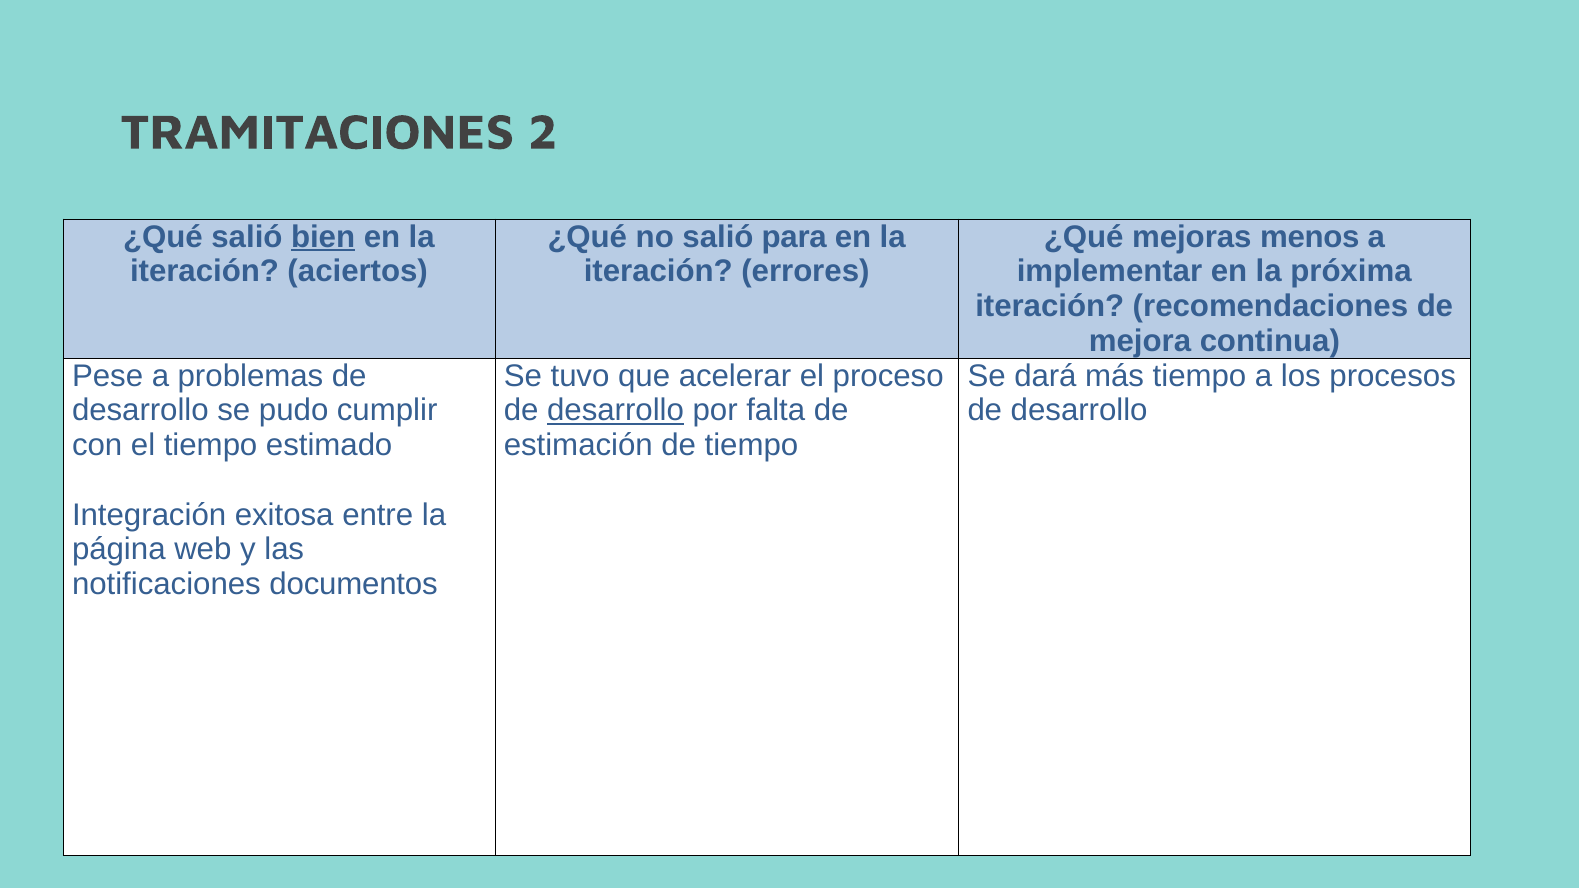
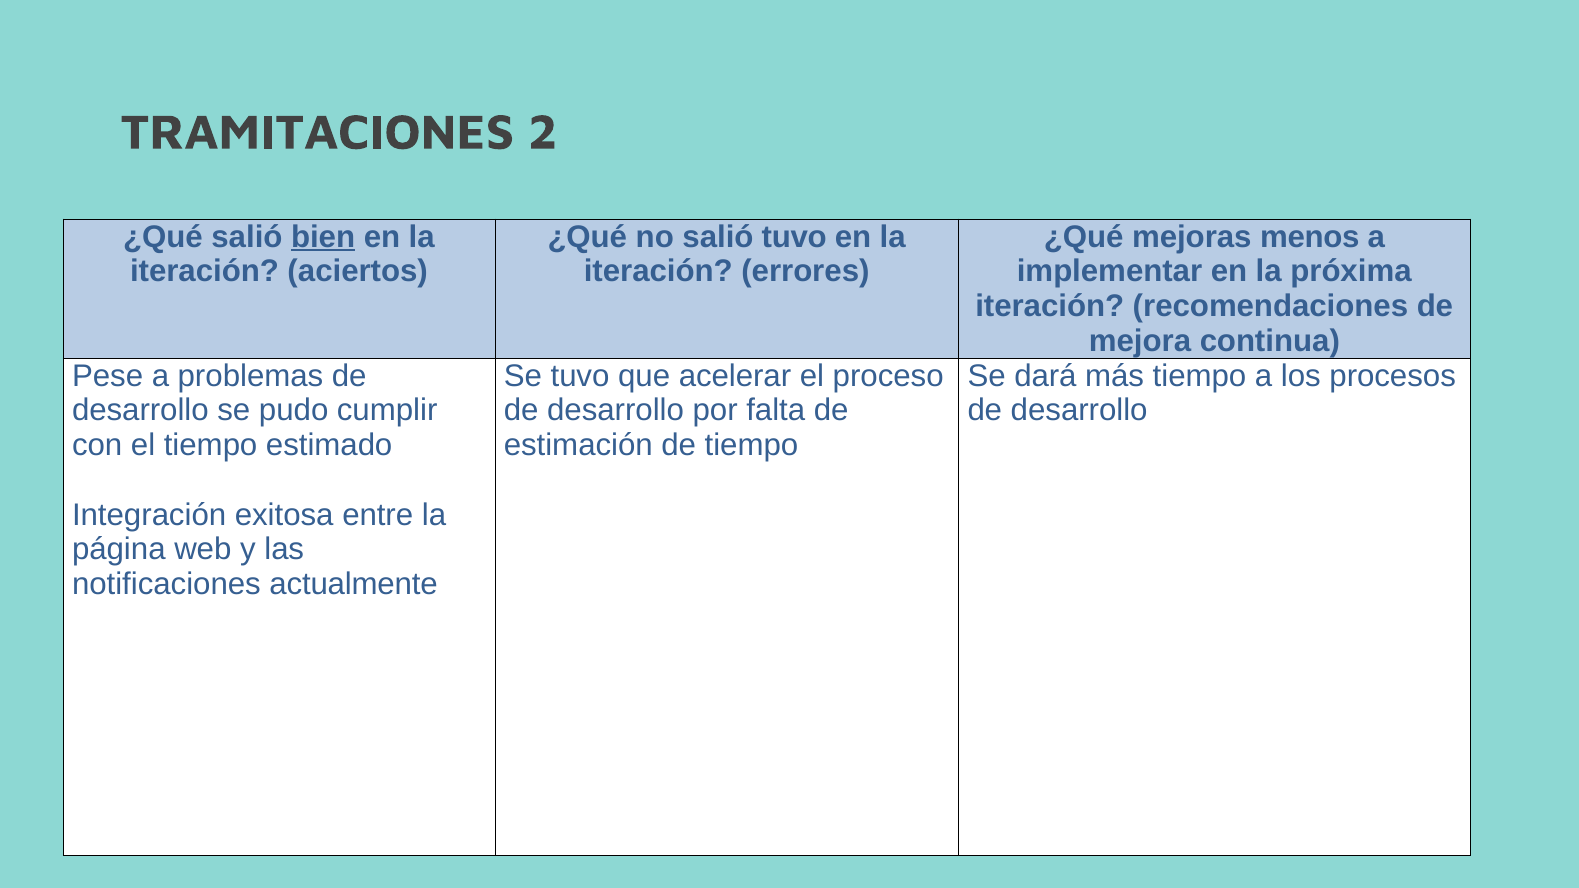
salió para: para -> tuvo
desarrollo at (616, 411) underline: present -> none
documentos: documentos -> actualmente
